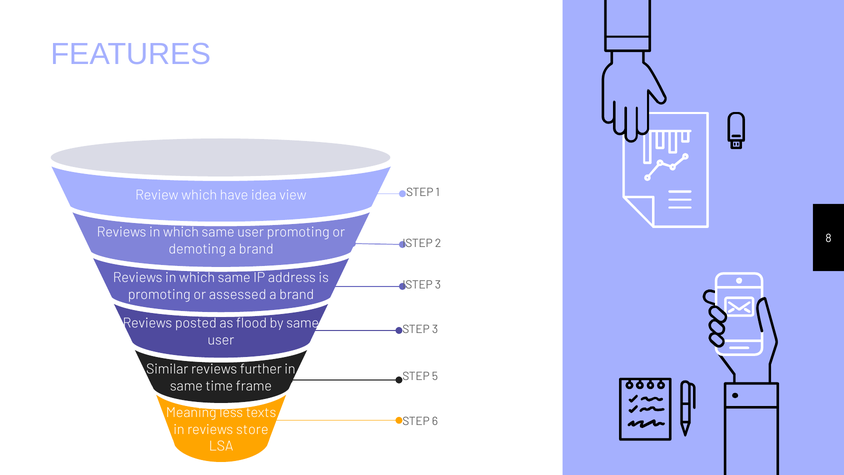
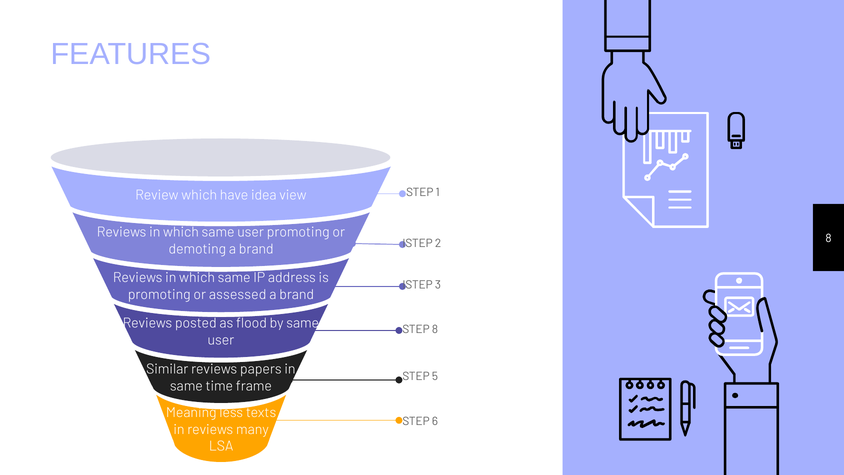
STEP 3: 3 -> 8
further: further -> papers
store: store -> many
